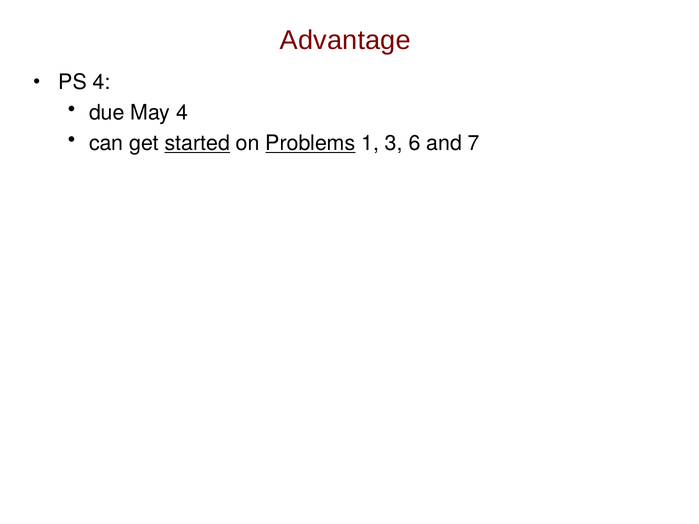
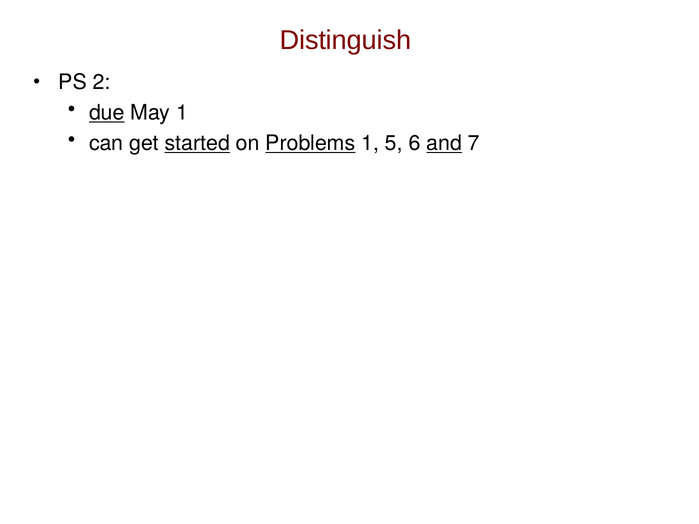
Advantage: Advantage -> Distinguish
PS 4: 4 -> 2
due underline: none -> present
May 4: 4 -> 1
3: 3 -> 5
and underline: none -> present
